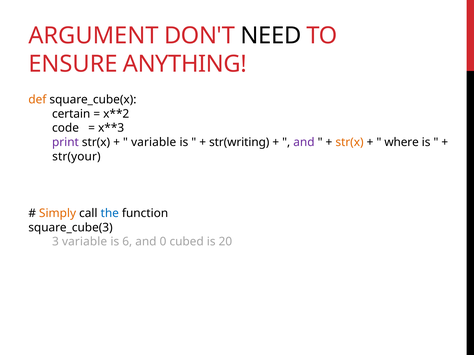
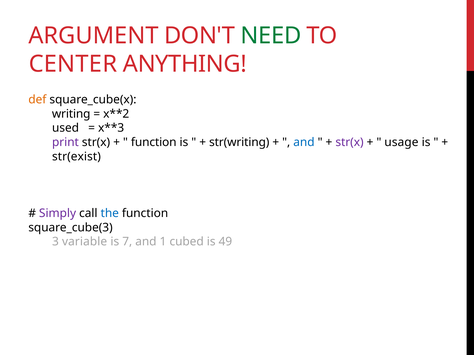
NEED colour: black -> green
ENSURE: ENSURE -> CENTER
certain: certain -> writing
code: code -> used
variable at (154, 142): variable -> function
and at (304, 142) colour: purple -> blue
str(x at (350, 142) colour: orange -> purple
where: where -> usage
str(your: str(your -> str(exist
Simply colour: orange -> purple
6: 6 -> 7
0: 0 -> 1
20: 20 -> 49
